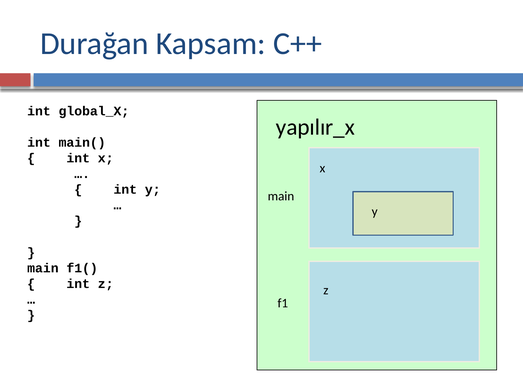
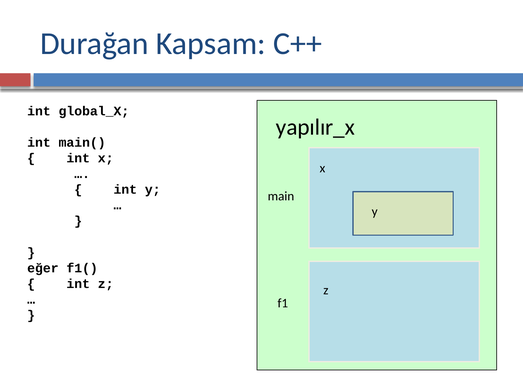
main at (43, 268): main -> eğer
